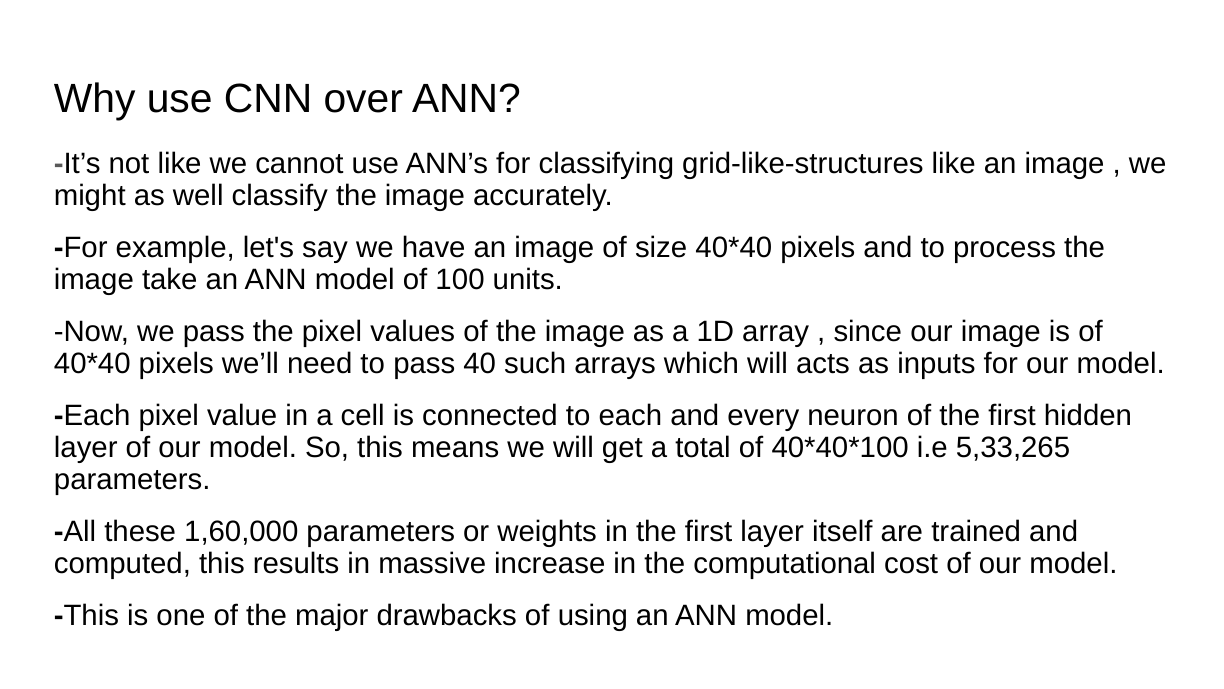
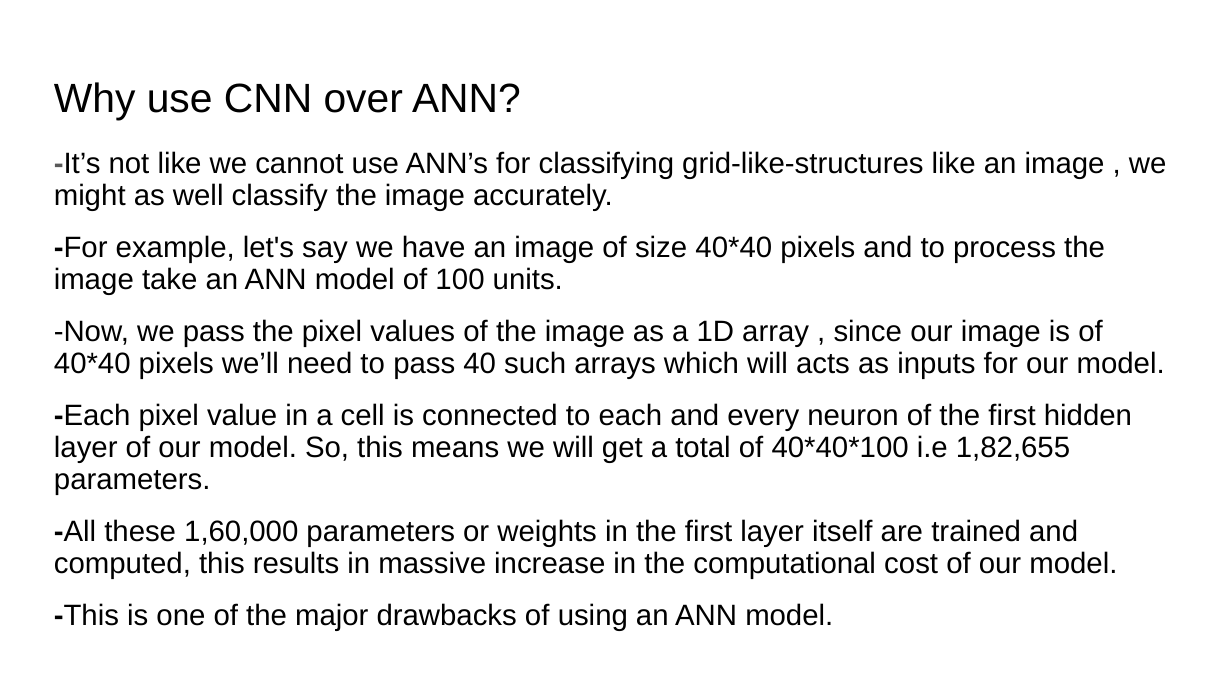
5,33,265: 5,33,265 -> 1,82,655
